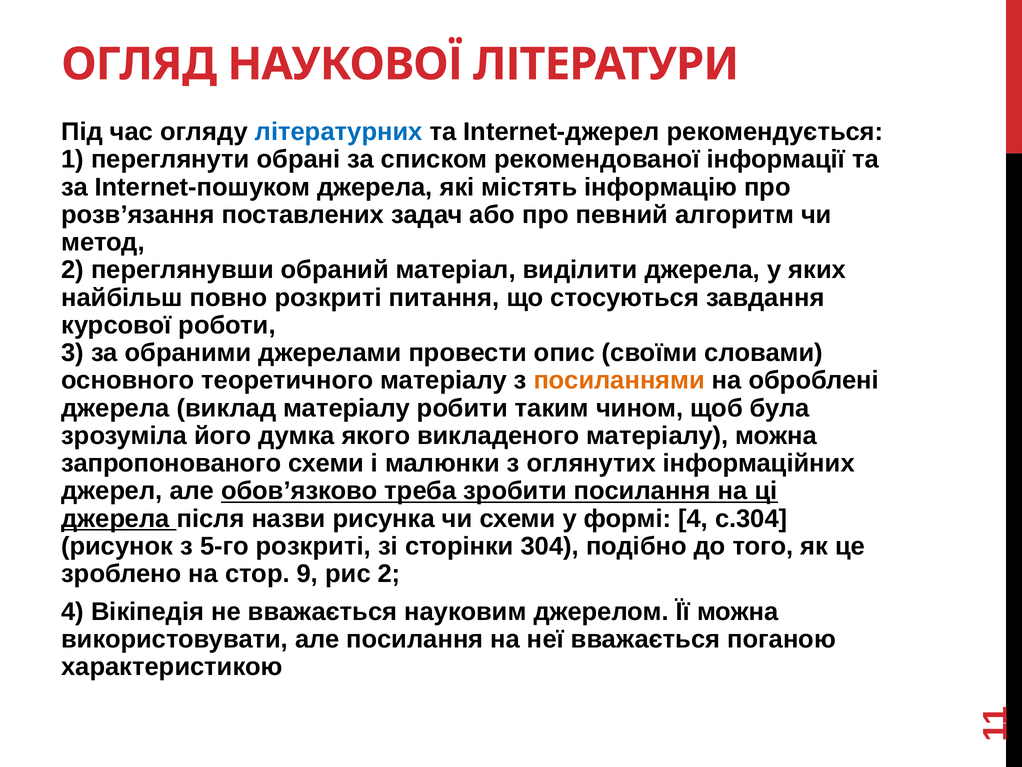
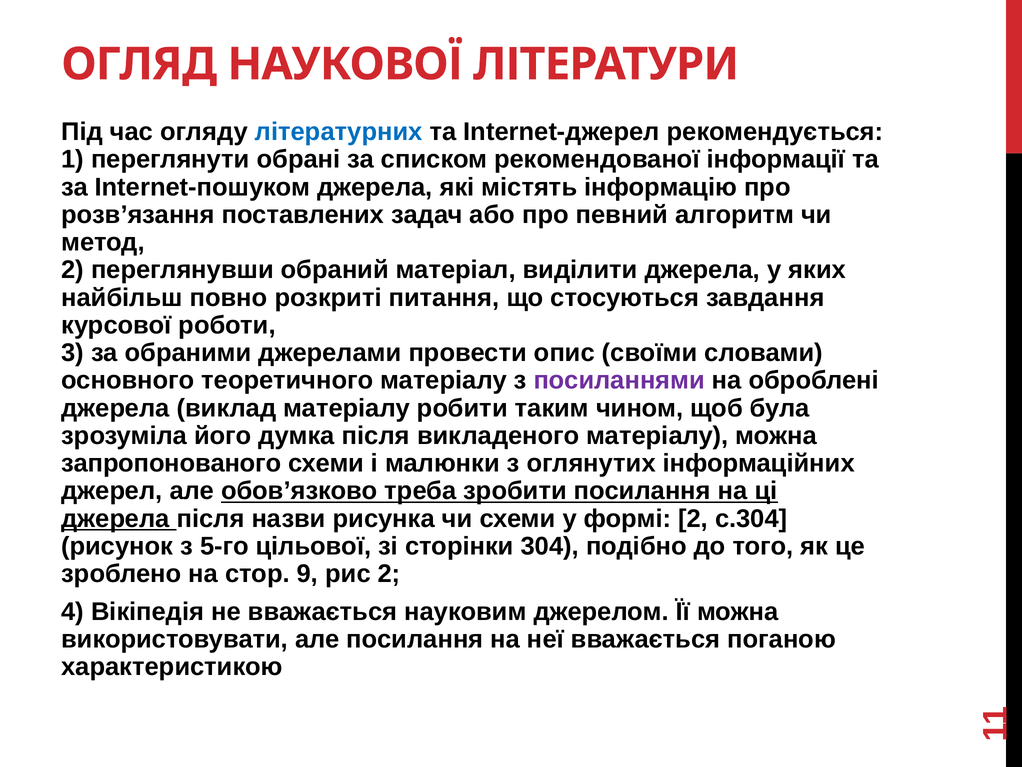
посиланнями colour: orange -> purple
думка якого: якого -> після
формі 4: 4 -> 2
5-го розкриті: розкриті -> цільової
